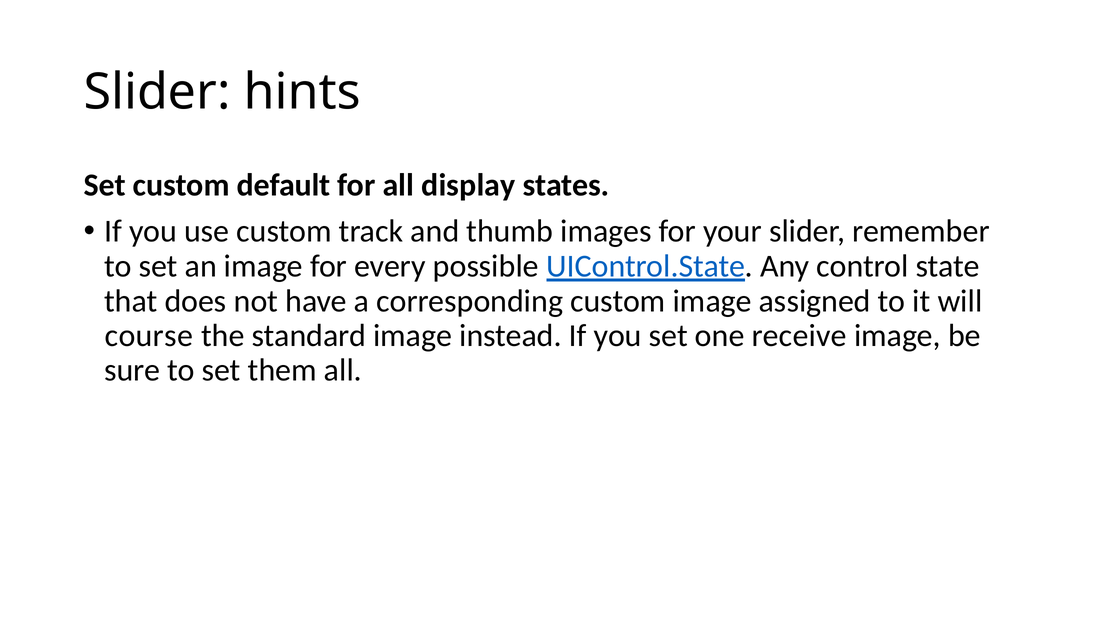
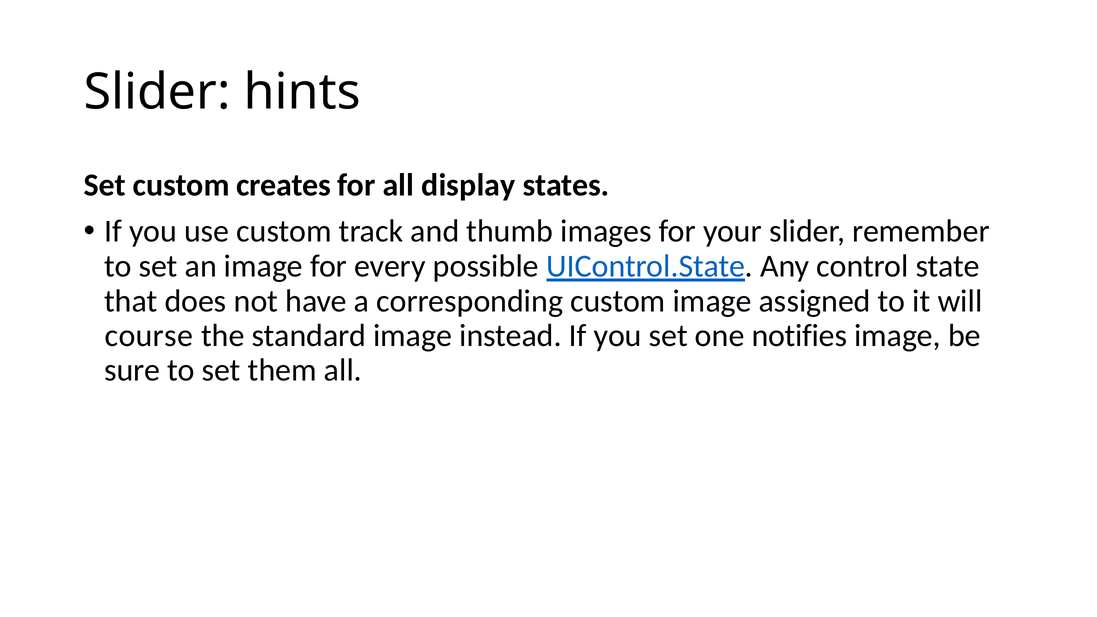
default: default -> creates
receive: receive -> notifies
